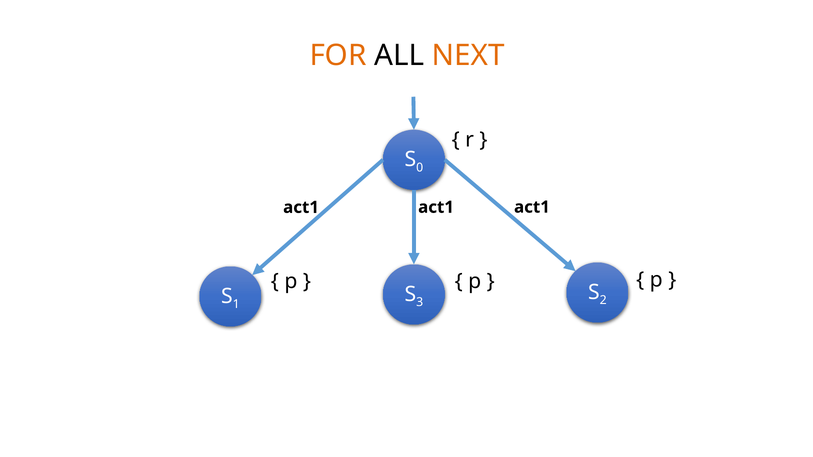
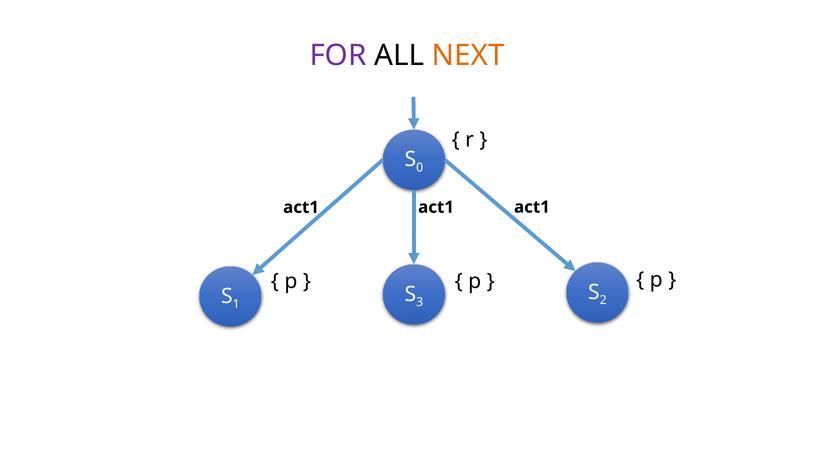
FOR colour: orange -> purple
